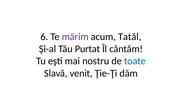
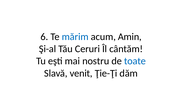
mărim colour: purple -> blue
Tatăl: Tatăl -> Amin
Purtat: Purtat -> Ceruri
